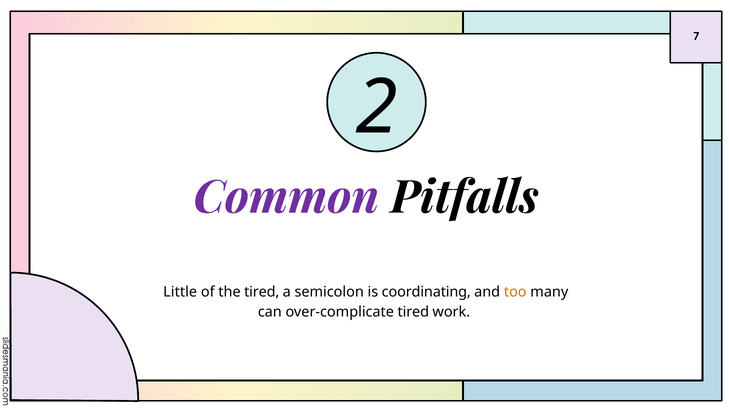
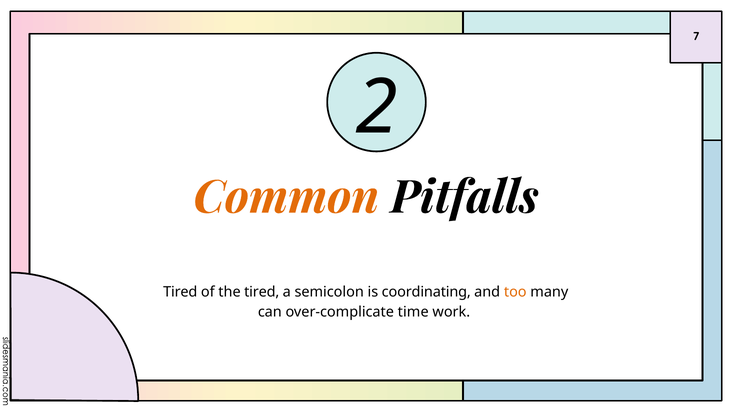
Common colour: purple -> orange
Little at (180, 292): Little -> Tired
over-complicate tired: tired -> time
